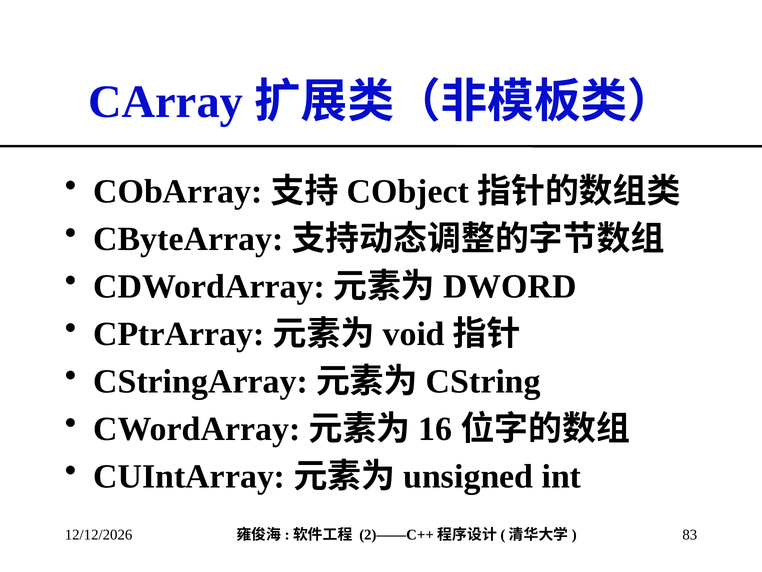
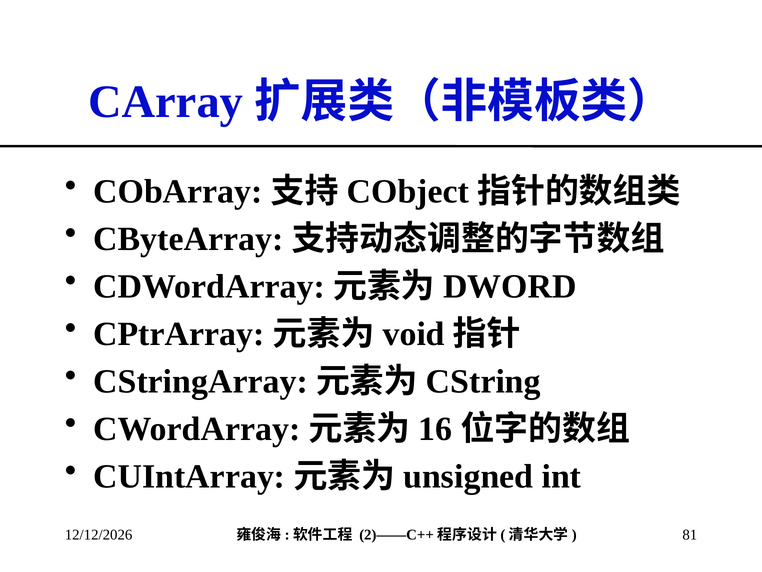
83: 83 -> 81
